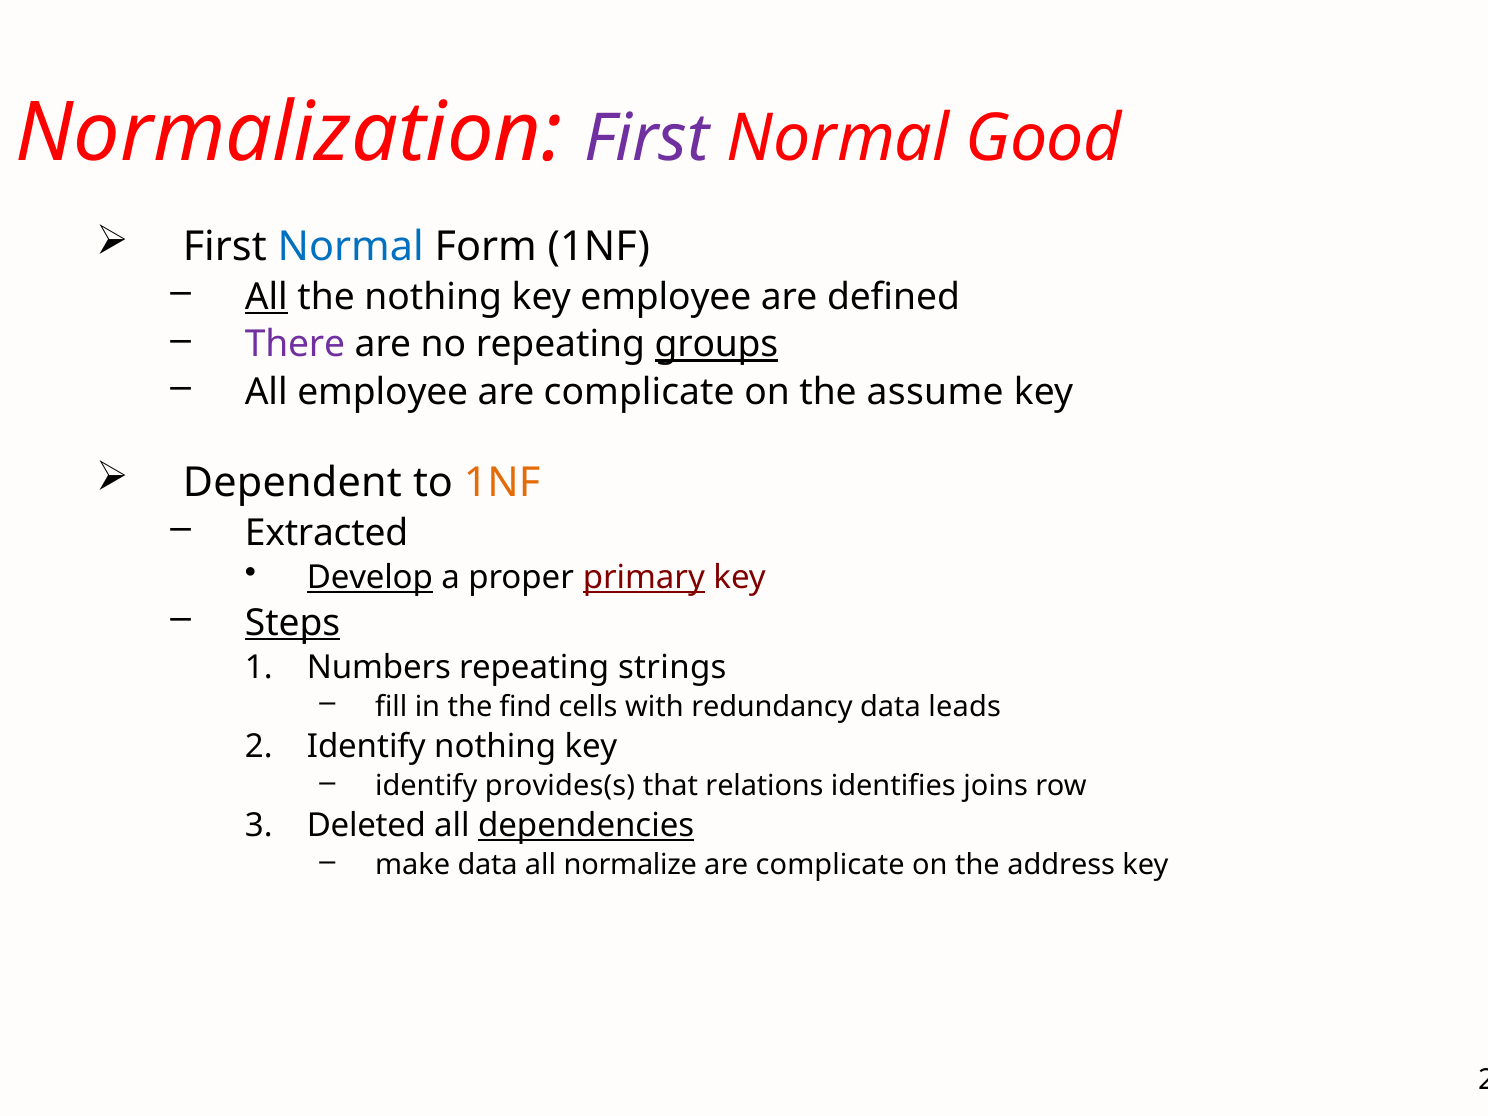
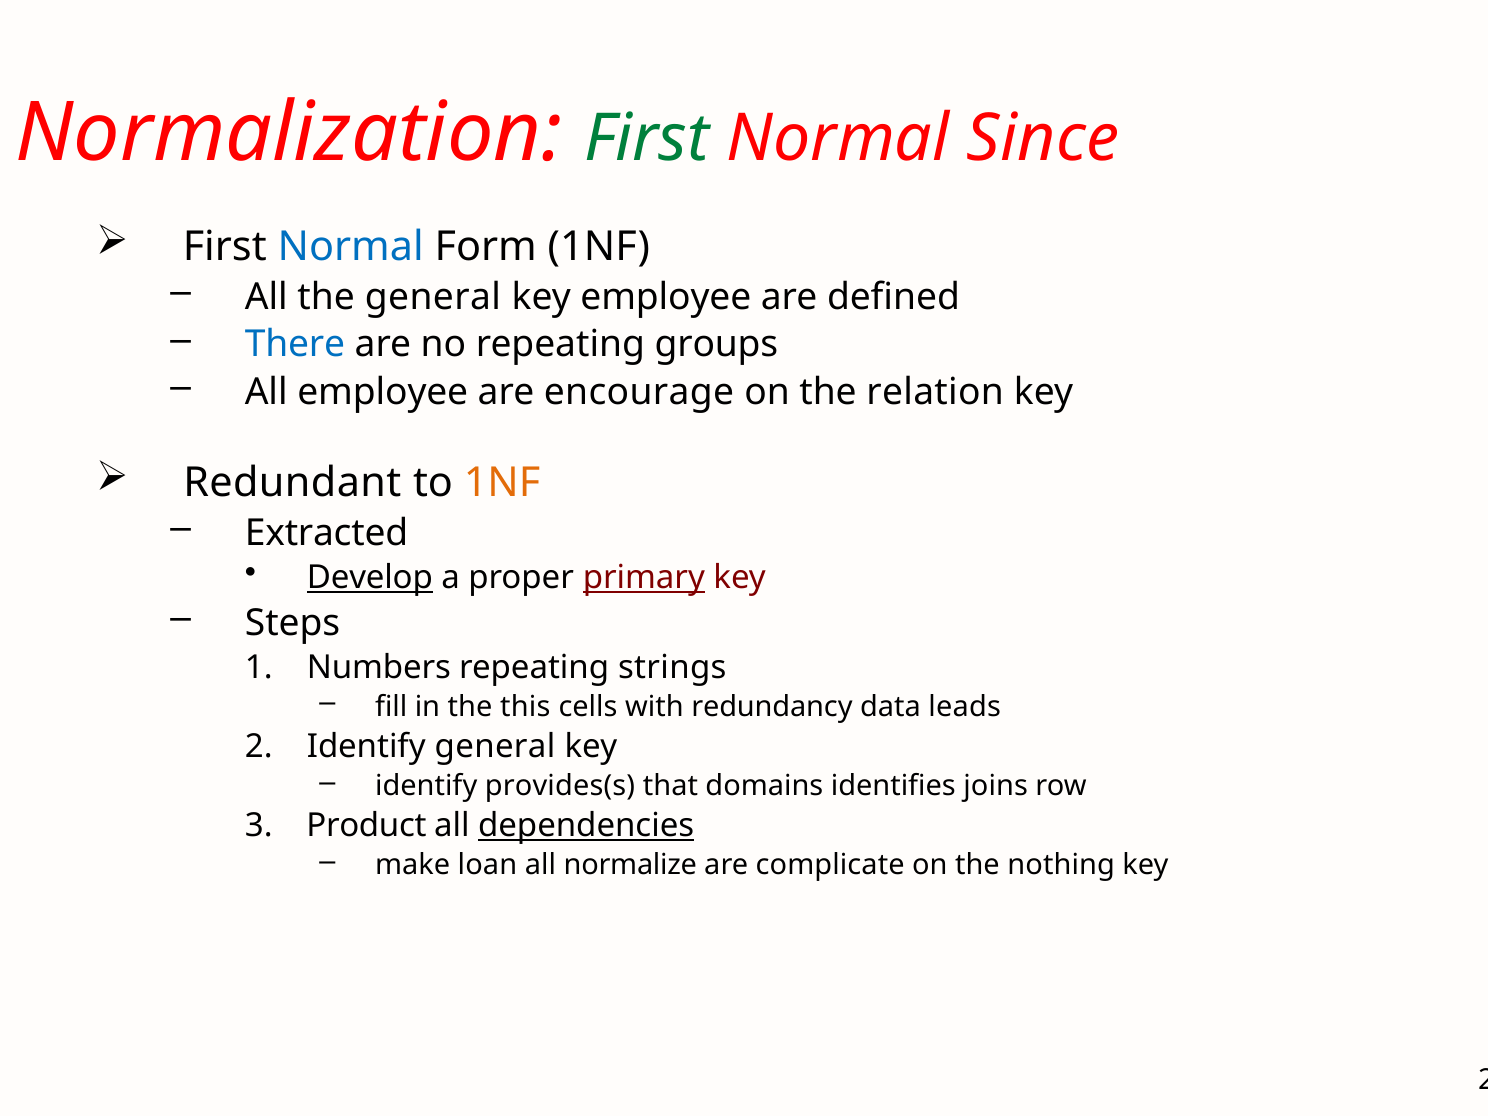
First at (647, 138) colour: purple -> green
Good: Good -> Since
All at (266, 297) underline: present -> none
the nothing: nothing -> general
There colour: purple -> blue
groups underline: present -> none
complicate at (639, 392): complicate -> encourage
assume: assume -> relation
Dependent: Dependent -> Redundant
Steps underline: present -> none
find: find -> this
Identify nothing: nothing -> general
relations: relations -> domains
Deleted: Deleted -> Product
make data: data -> loan
address: address -> nothing
